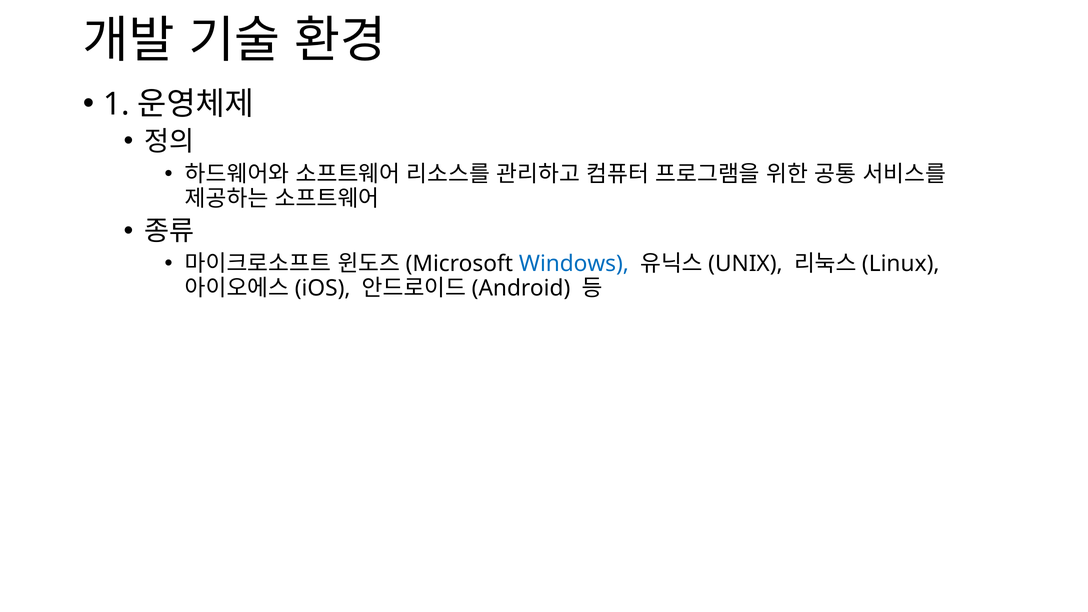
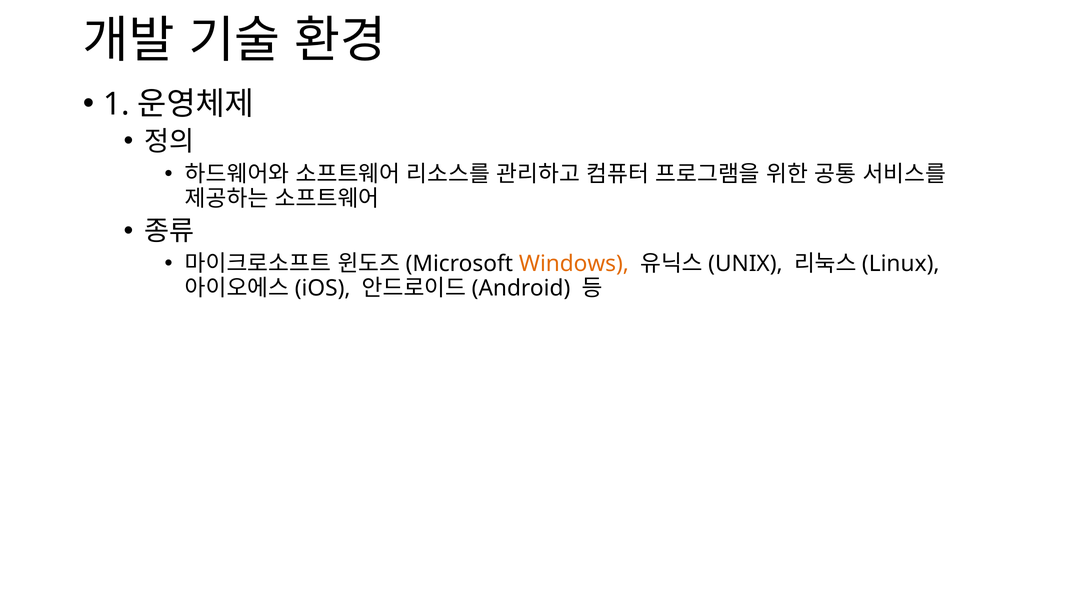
Windows colour: blue -> orange
